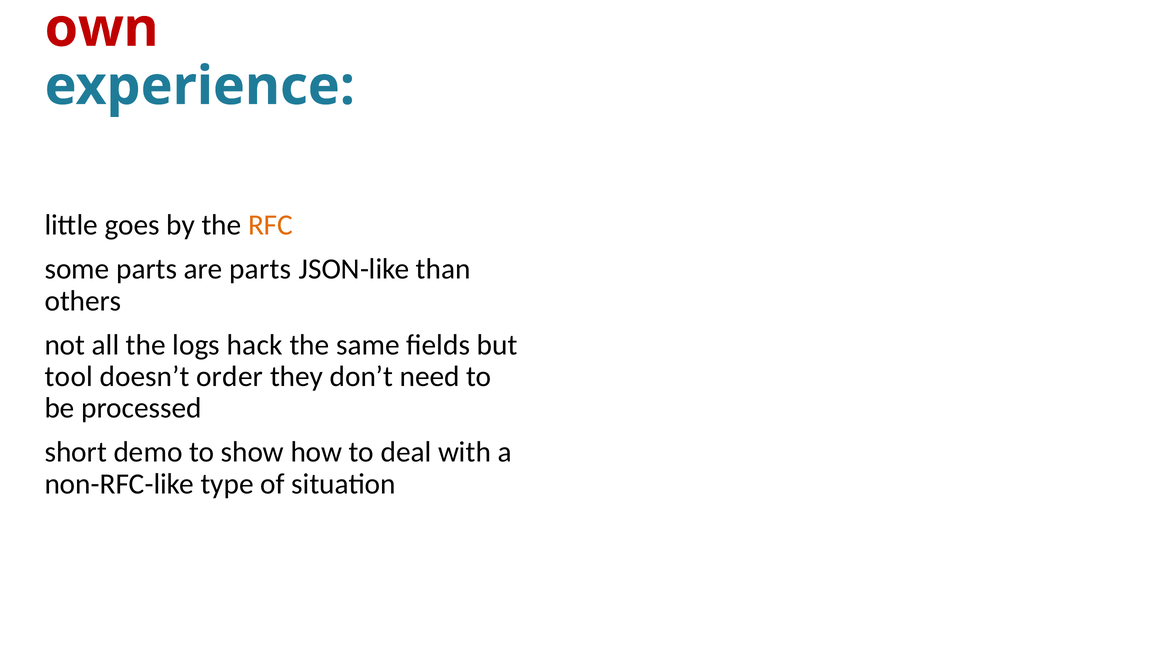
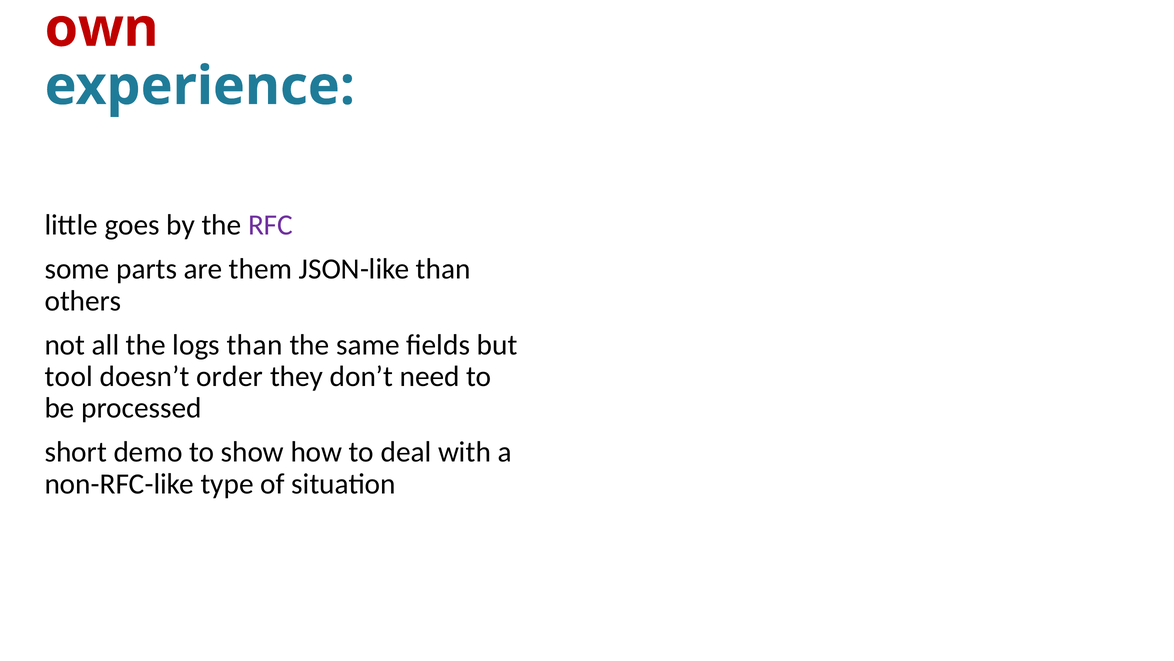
RFC colour: orange -> purple
are parts: parts -> them
logs hack: hack -> than
